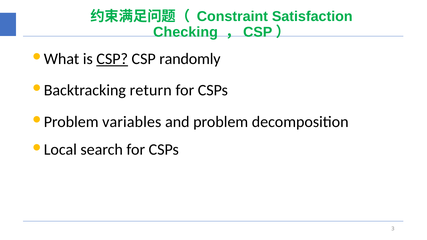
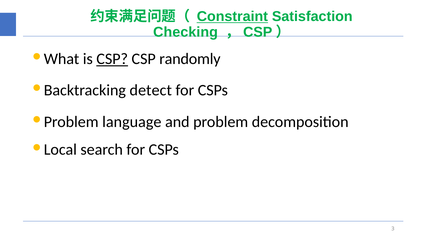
Constraint underline: none -> present
return: return -> detect
variables: variables -> language
